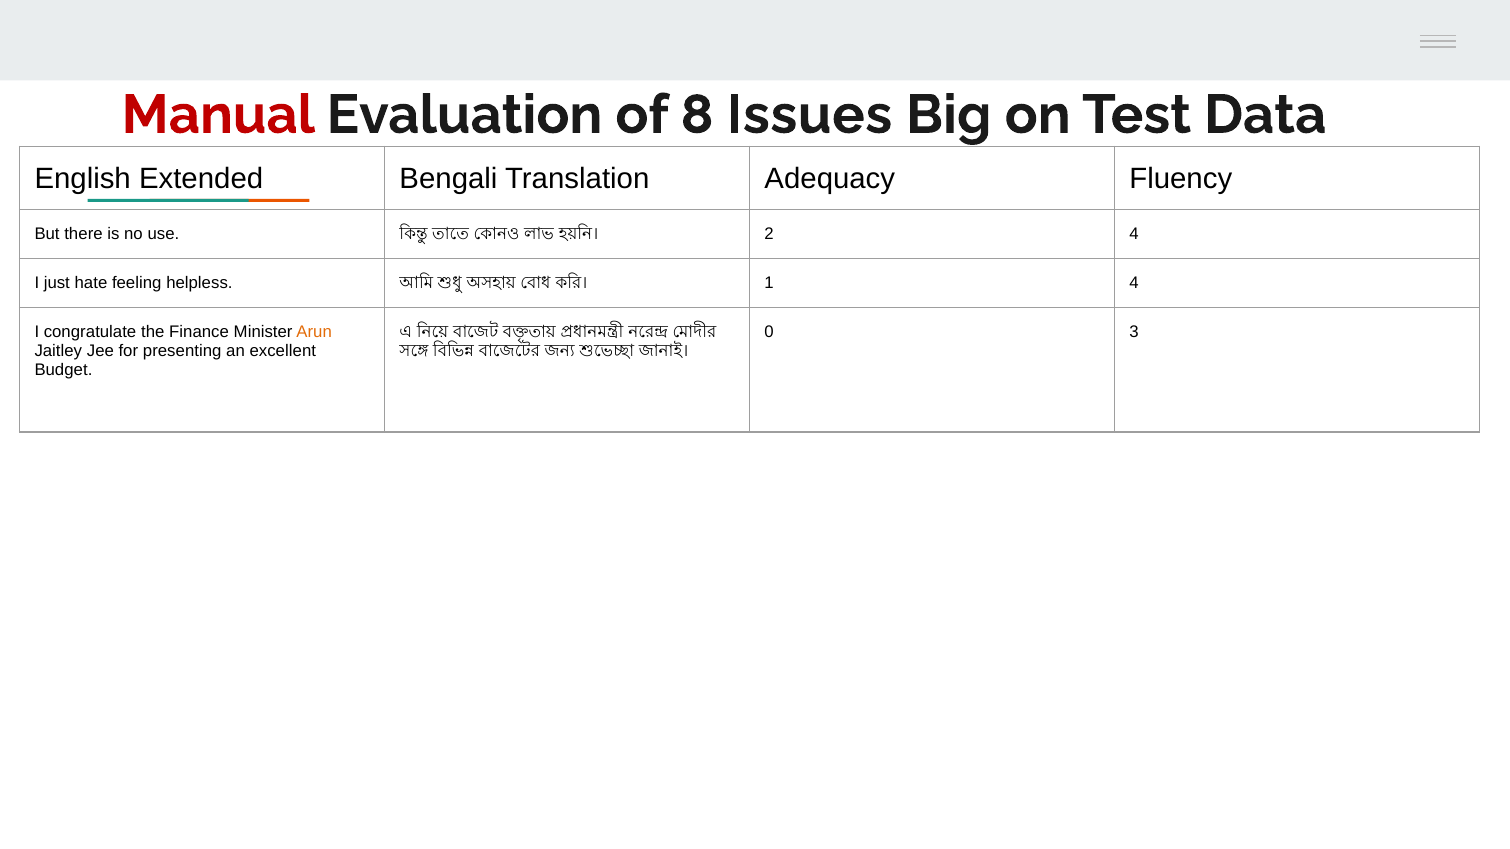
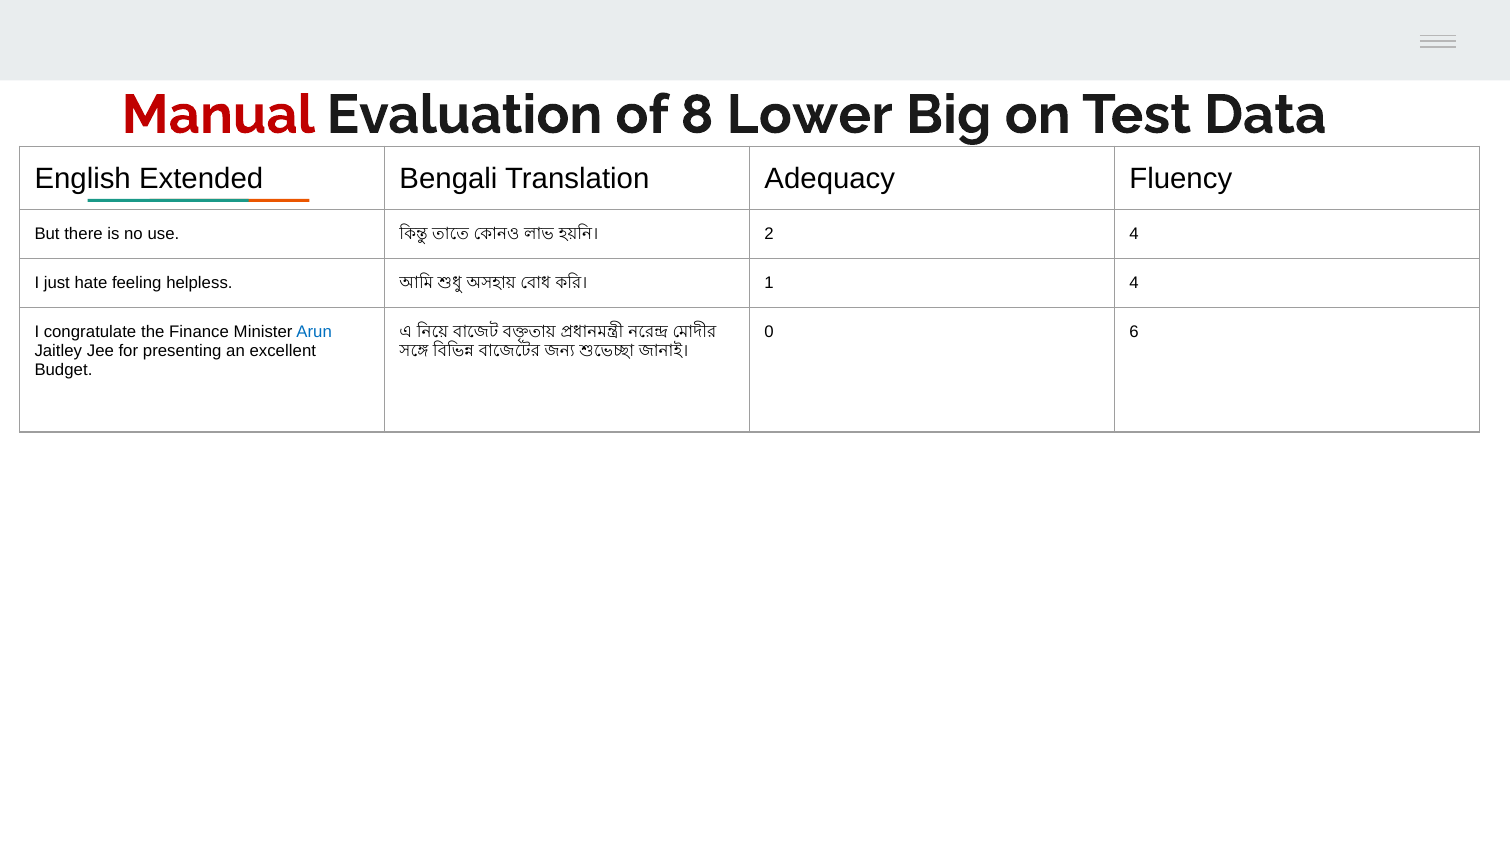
Issues: Issues -> Lower
Arun colour: orange -> blue
3: 3 -> 6
